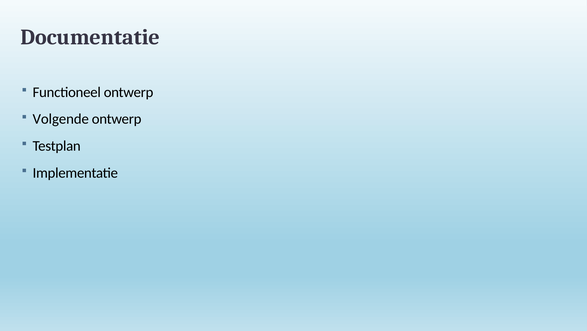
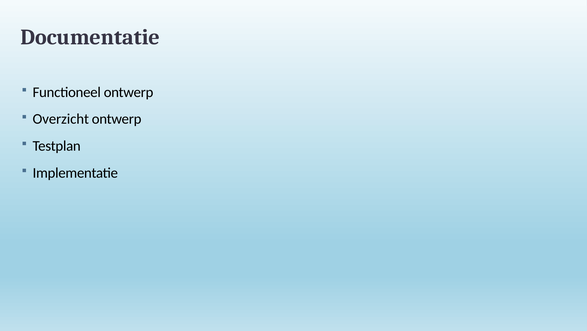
Volgende: Volgende -> Overzicht
